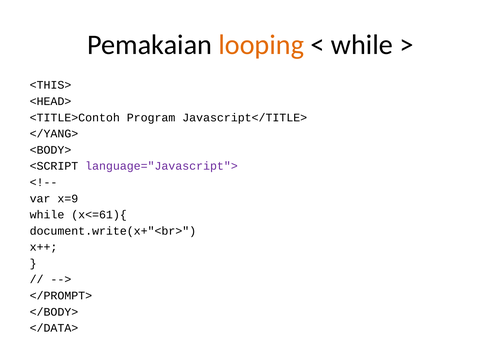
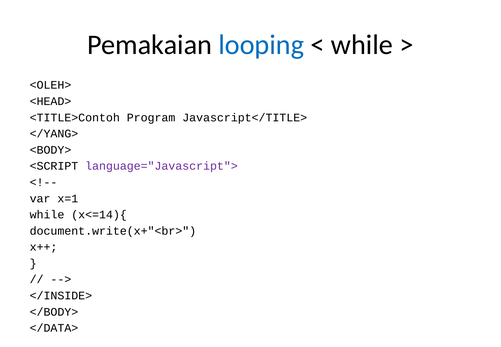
looping colour: orange -> blue
<THIS>: <THIS> -> <OLEH>
x=9: x=9 -> x=1
x<=61){: x<=61){ -> x<=14){
</PROMPT>: </PROMPT> -> </INSIDE>
